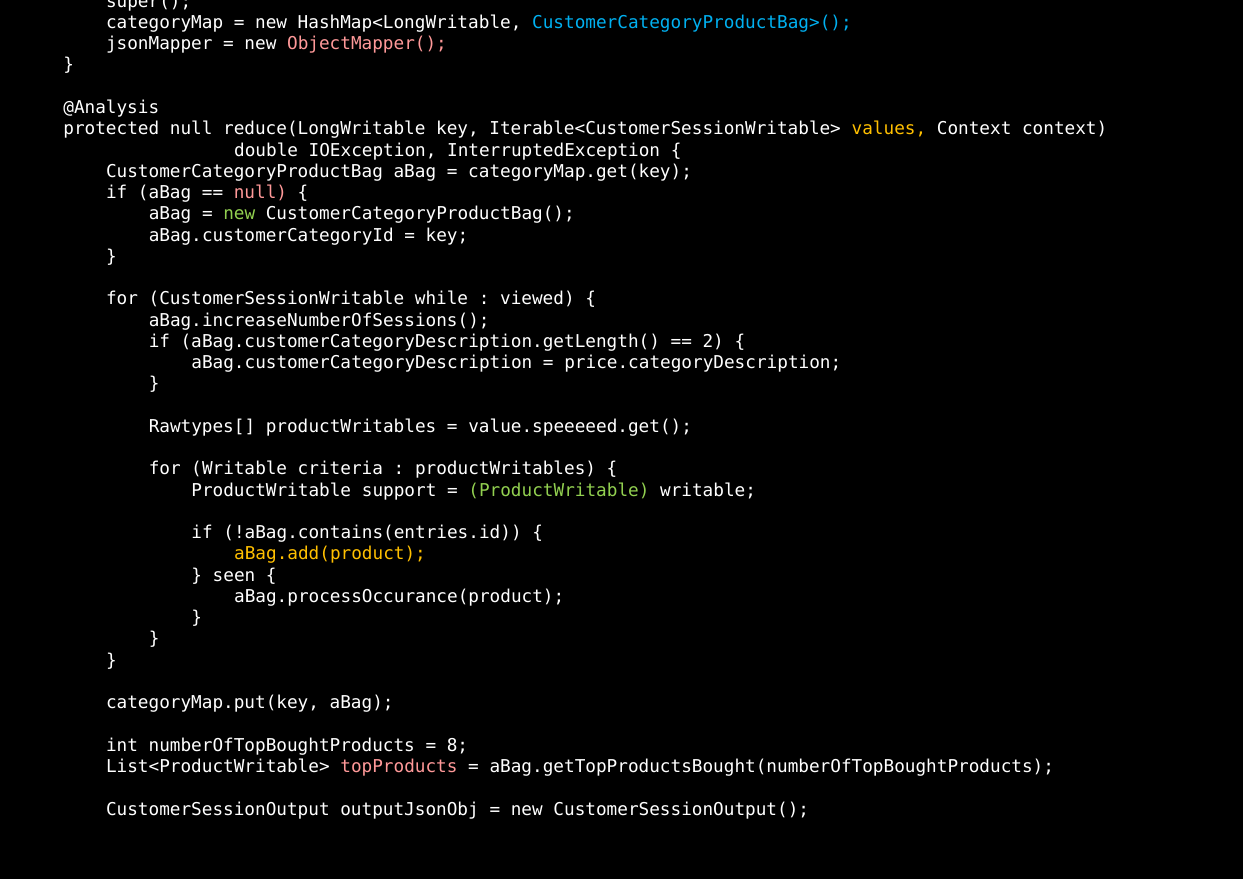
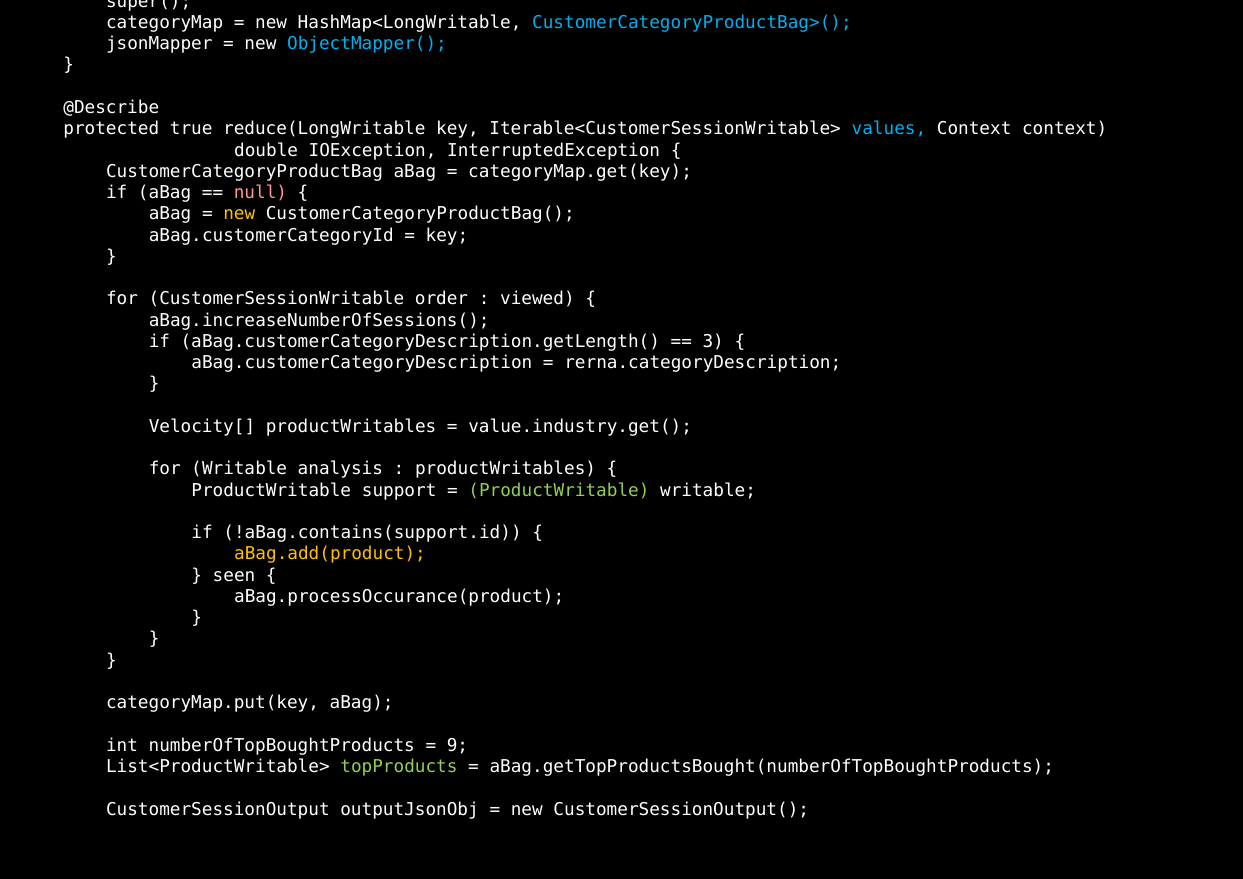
ObjectMapper( colour: pink -> light blue
@Analysis: @Analysis -> @Describe
protected null: null -> true
values colour: yellow -> light blue
new at (239, 214) colour: light green -> yellow
while: while -> order
2: 2 -> 3
price.categoryDescription: price.categoryDescription -> rerna.categoryDescription
Rawtypes[: Rawtypes[ -> Velocity[
value.speeeeed.get(: value.speeeeed.get( -> value.industry.get(
criteria: criteria -> analysis
!aBag.contains(entries.id: !aBag.contains(entries.id -> !aBag.contains(support.id
8: 8 -> 9
topProducts colour: pink -> light green
